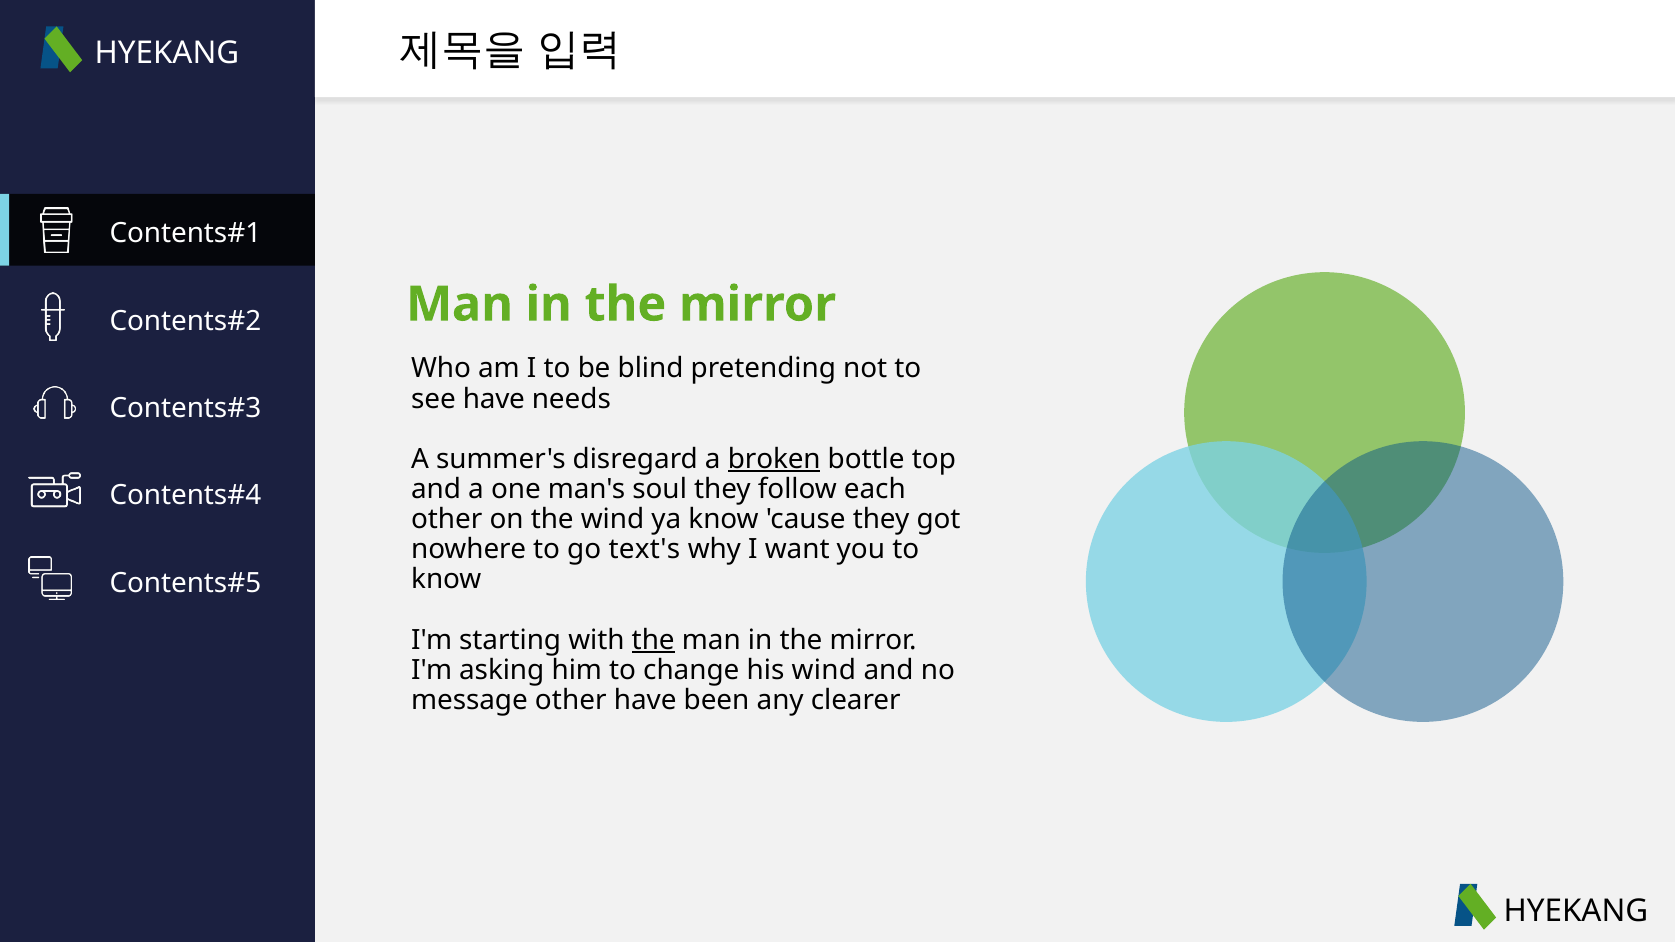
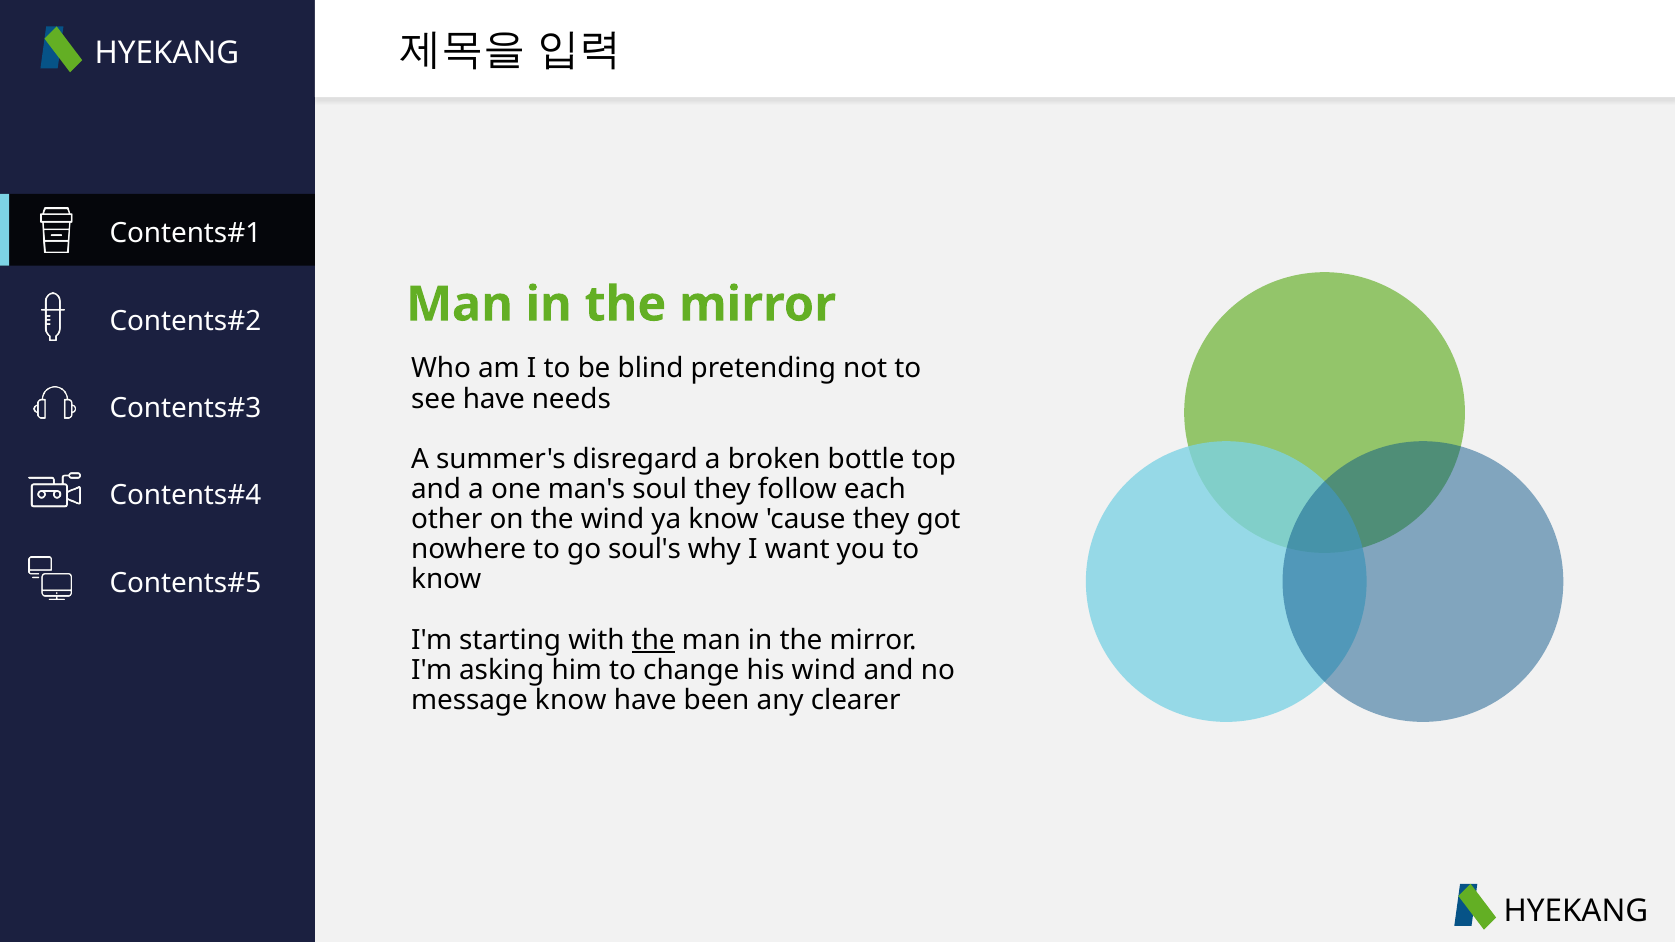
broken underline: present -> none
text's: text's -> soul's
message other: other -> know
